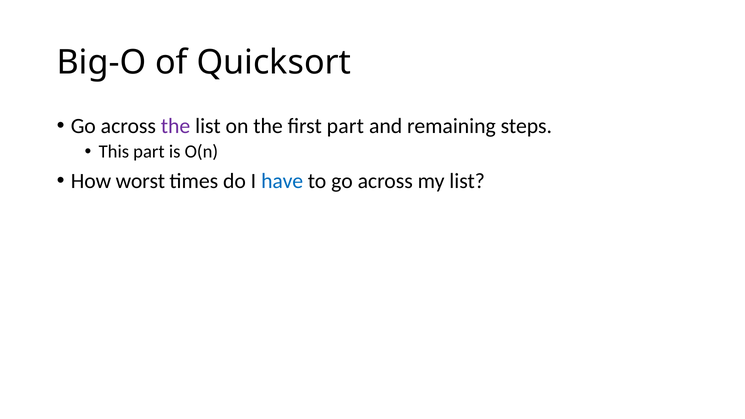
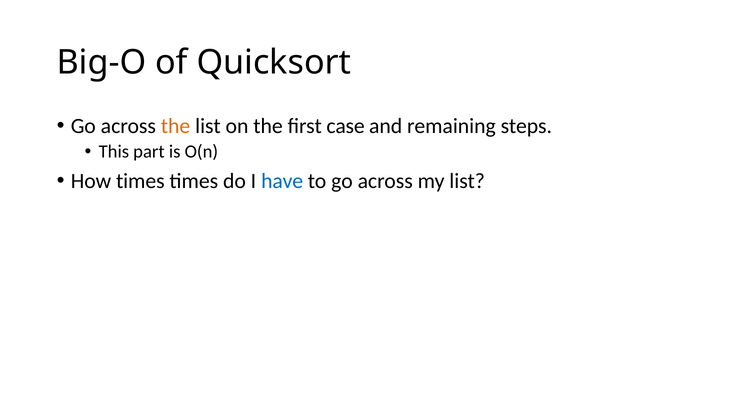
the at (176, 126) colour: purple -> orange
first part: part -> case
How worst: worst -> times
